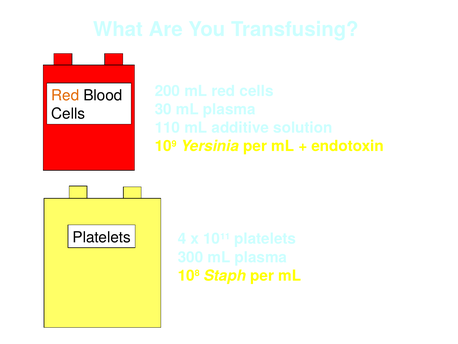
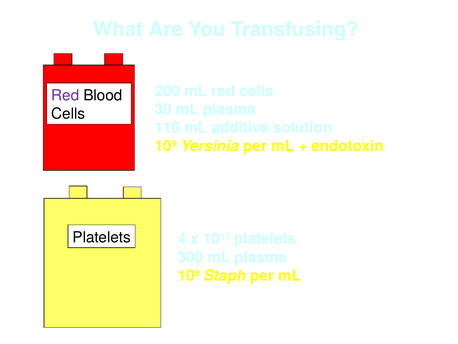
Red at (65, 95) colour: orange -> purple
